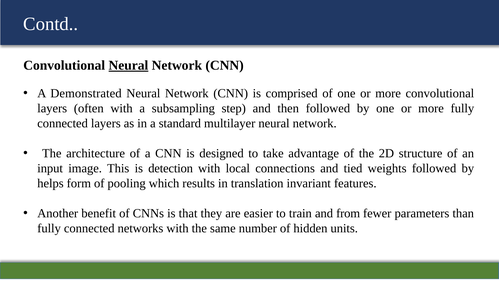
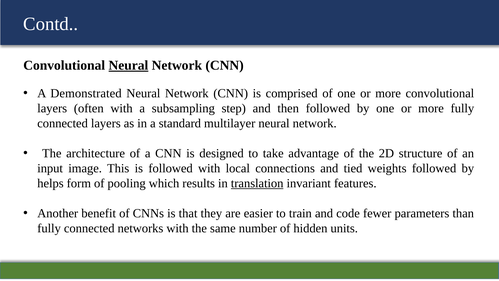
is detection: detection -> followed
translation underline: none -> present
from: from -> code
